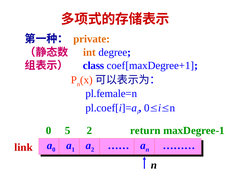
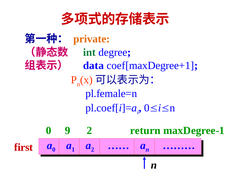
int colour: orange -> green
class: class -> data
5: 5 -> 9
link: link -> first
